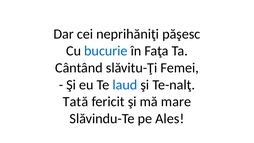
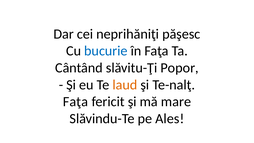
Femei: Femei -> Popor
laud colour: blue -> orange
Tată at (75, 102): Tată -> Faţa
